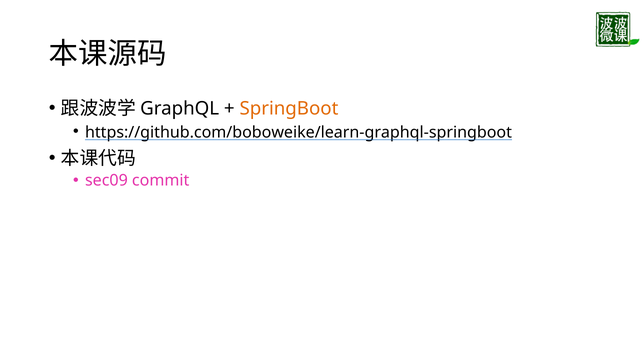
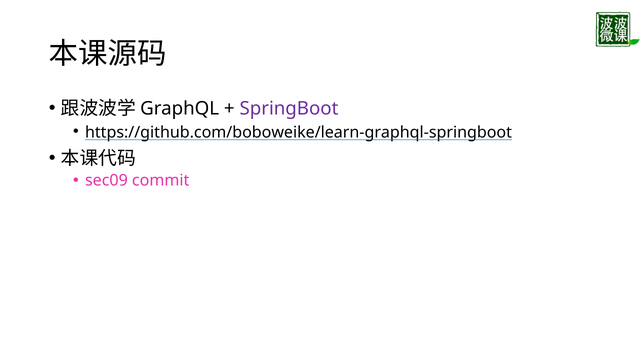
SpringBoot colour: orange -> purple
